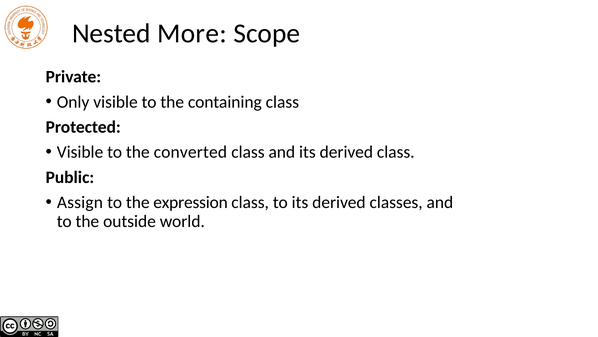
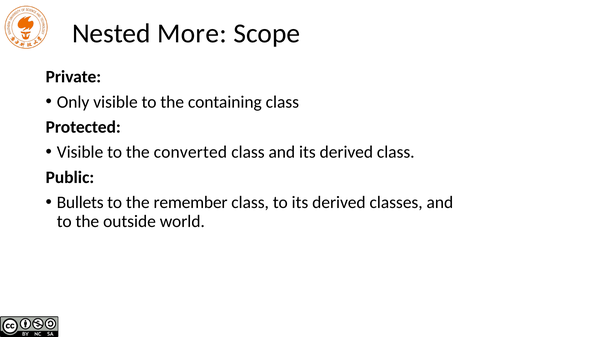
Assign: Assign -> Bullets
expression: expression -> remember
